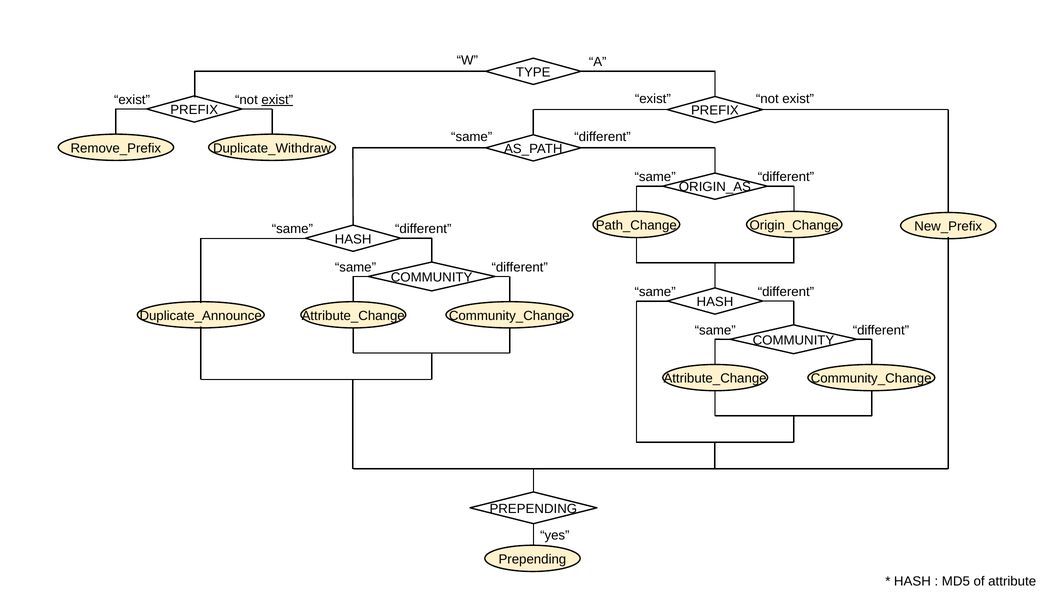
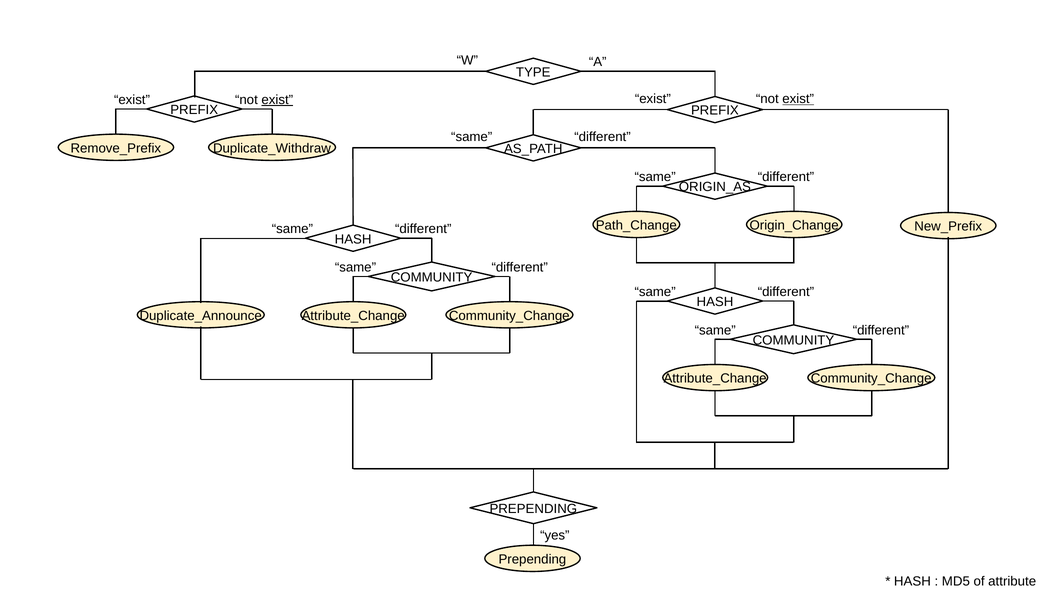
exist at (798, 99) underline: none -> present
